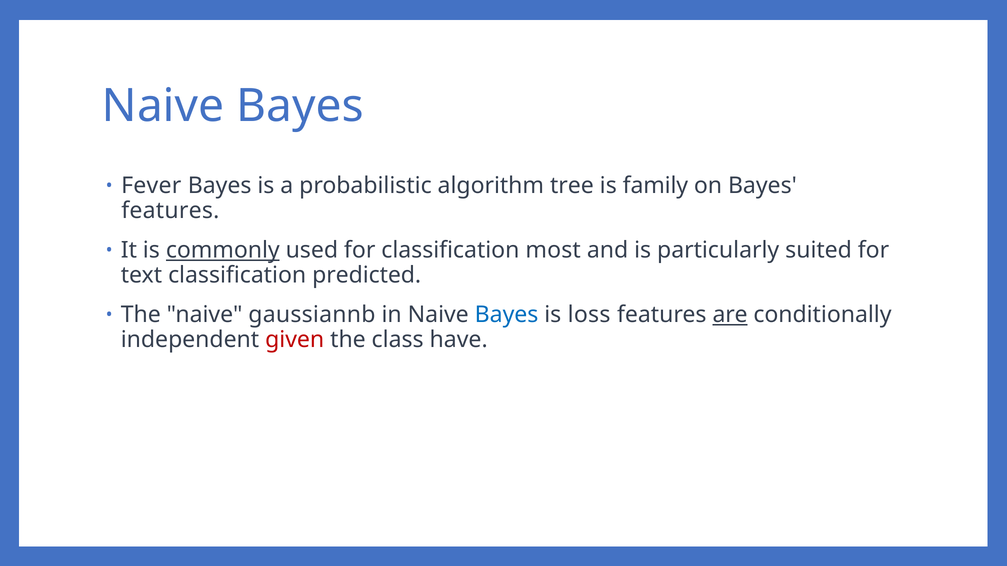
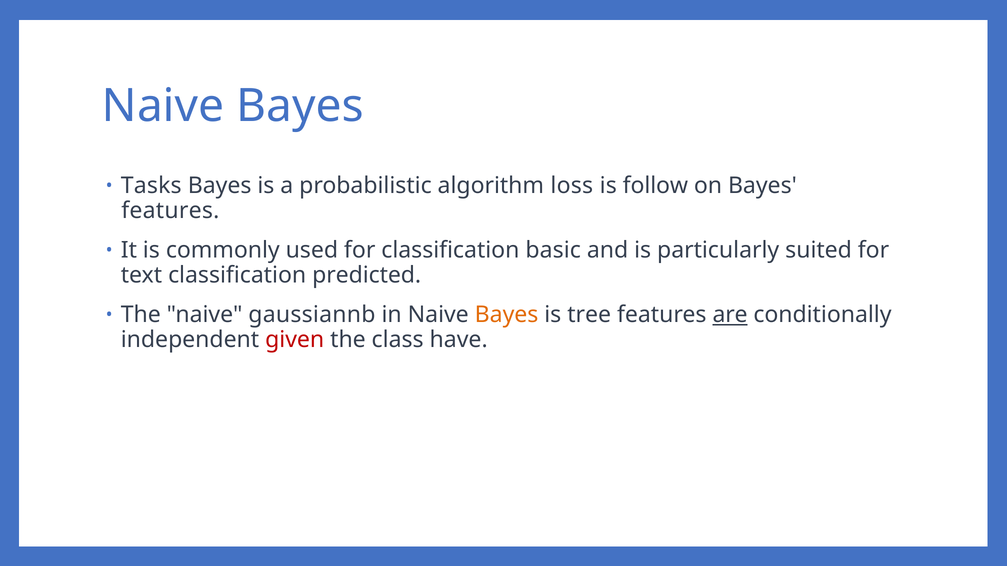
Fever: Fever -> Tasks
tree: tree -> loss
family: family -> follow
commonly underline: present -> none
most: most -> basic
Bayes at (507, 315) colour: blue -> orange
loss: loss -> tree
